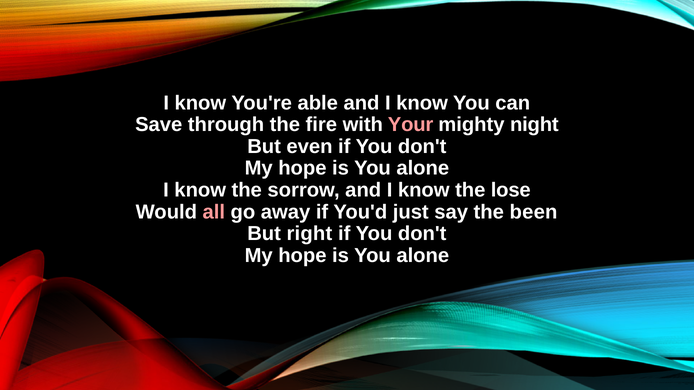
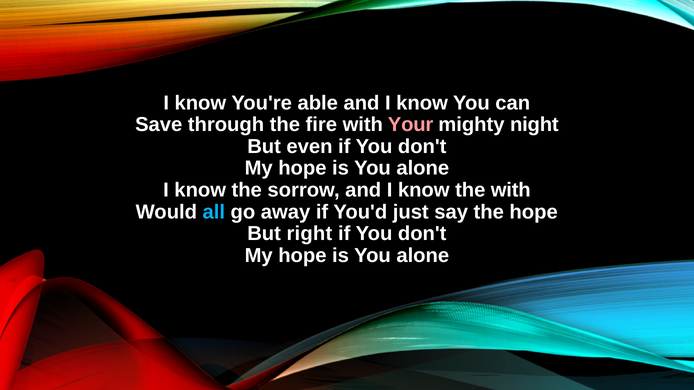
the lose: lose -> with
all colour: pink -> light blue
the been: been -> hope
